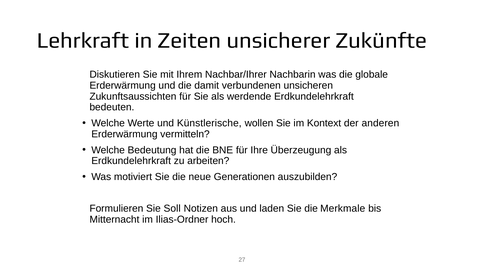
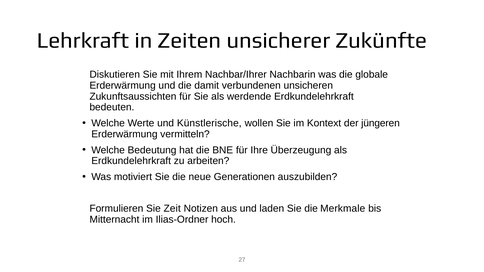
anderen: anderen -> jüngeren
Soll: Soll -> Zeit
